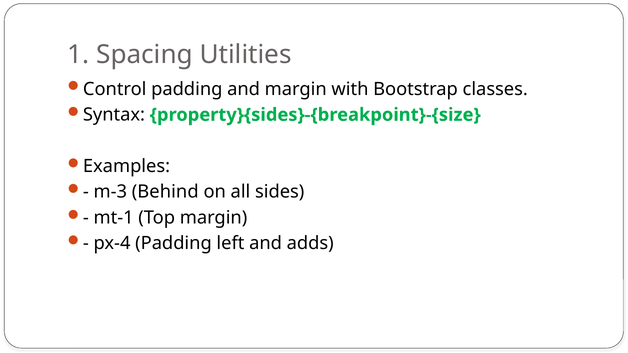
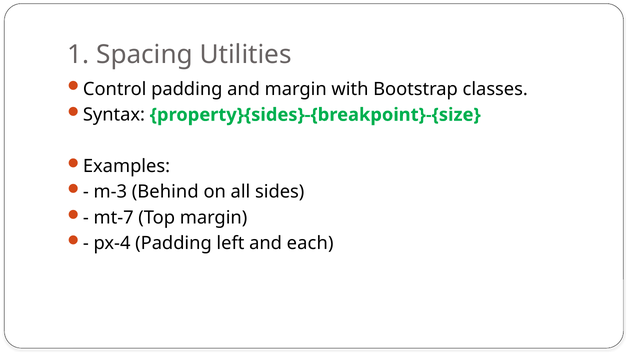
mt-1: mt-1 -> mt-7
adds: adds -> each
